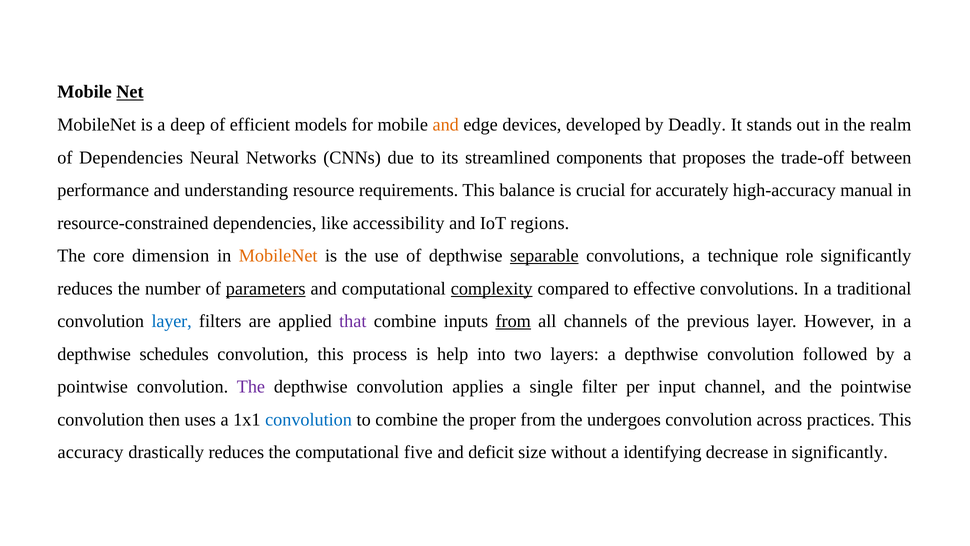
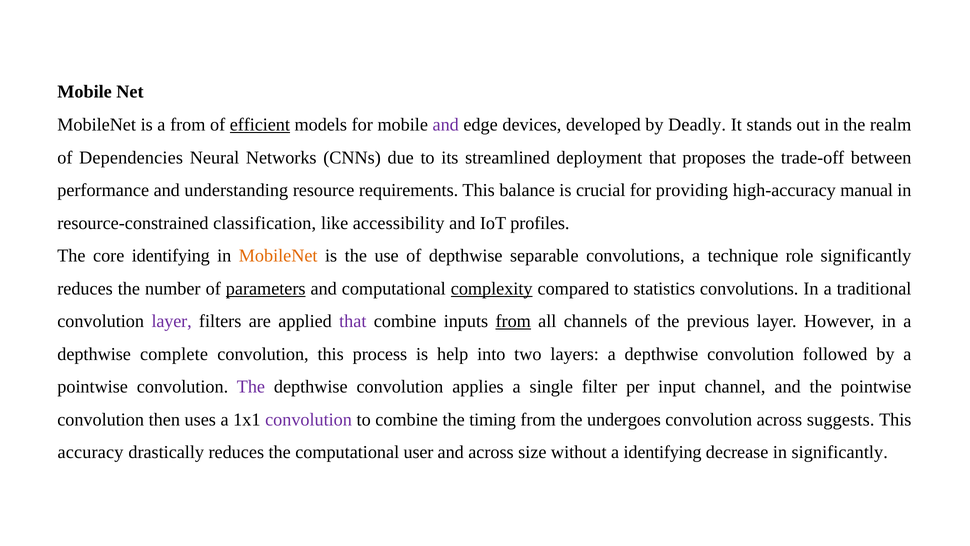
Net underline: present -> none
a deep: deep -> from
efficient underline: none -> present
and at (446, 125) colour: orange -> purple
components: components -> deployment
accurately: accurately -> providing
resource-constrained dependencies: dependencies -> classification
regions: regions -> profiles
core dimension: dimension -> identifying
separable underline: present -> none
effective: effective -> statistics
layer at (172, 321) colour: blue -> purple
schedules: schedules -> complete
convolution at (309, 419) colour: blue -> purple
proper: proper -> timing
practices: practices -> suggests
five: five -> user
and deficit: deficit -> across
